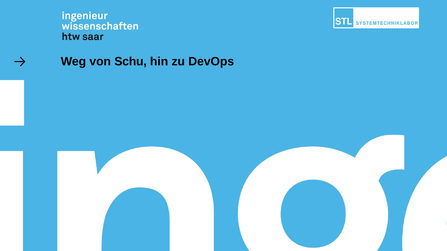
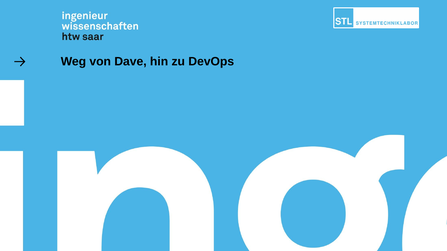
Schu: Schu -> Dave
